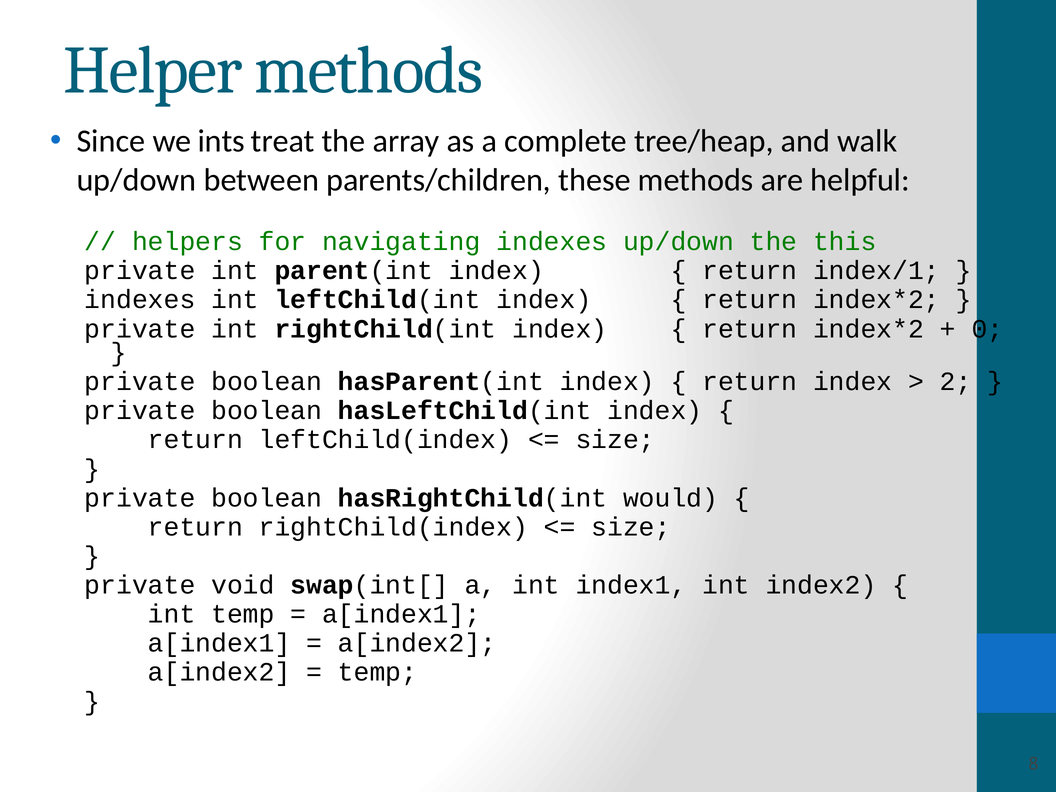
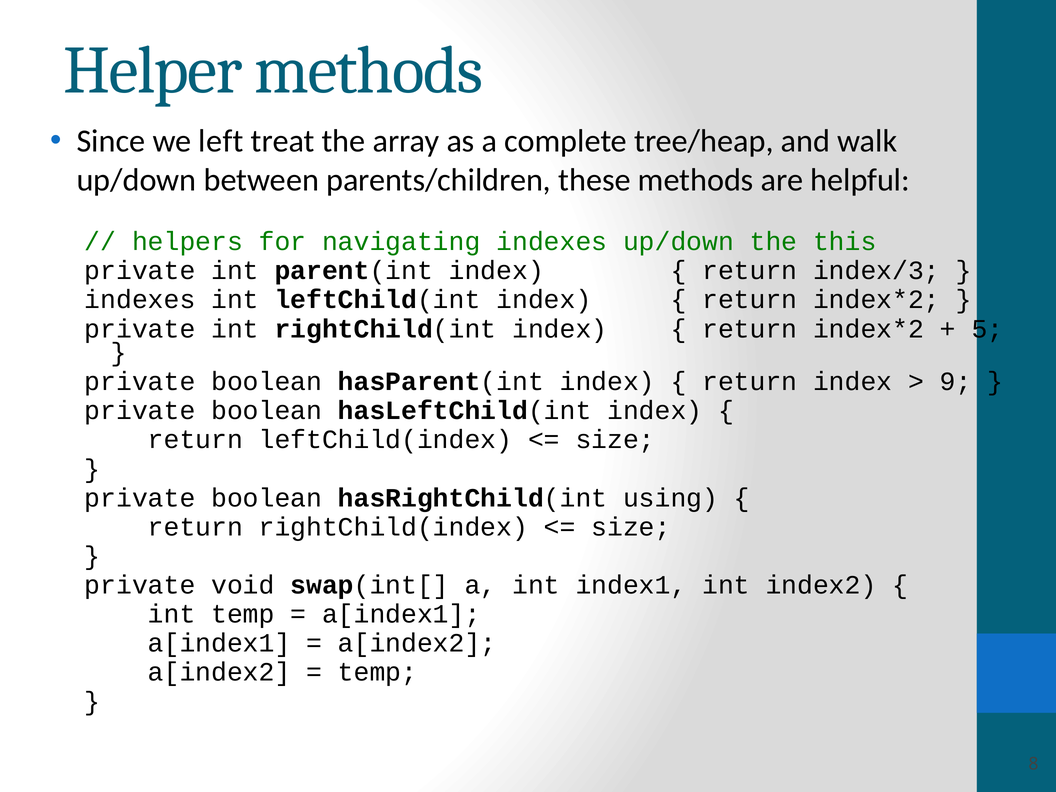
ints: ints -> left
index/1: index/1 -> index/3
0: 0 -> 5
2: 2 -> 9
would: would -> using
